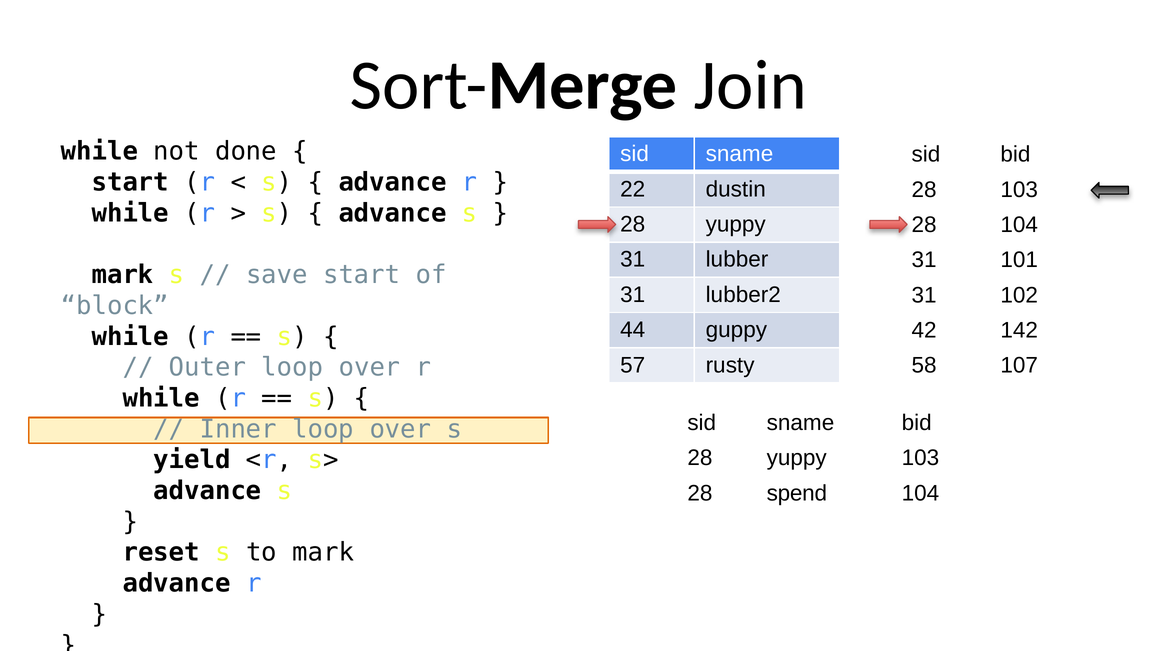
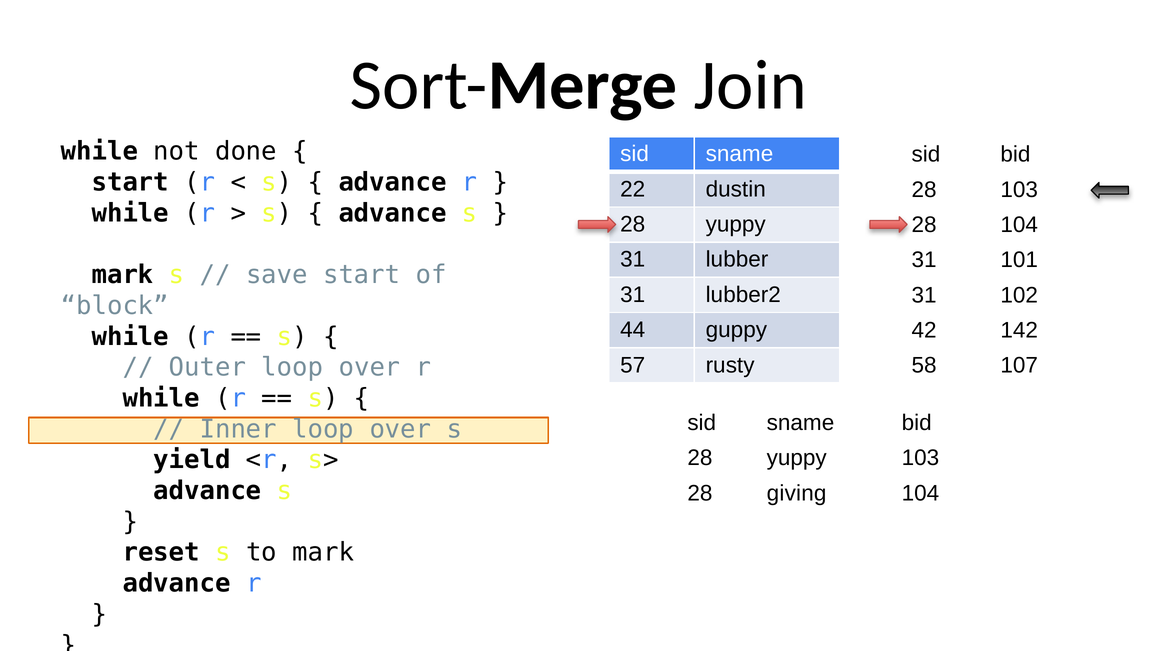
spend: spend -> giving
